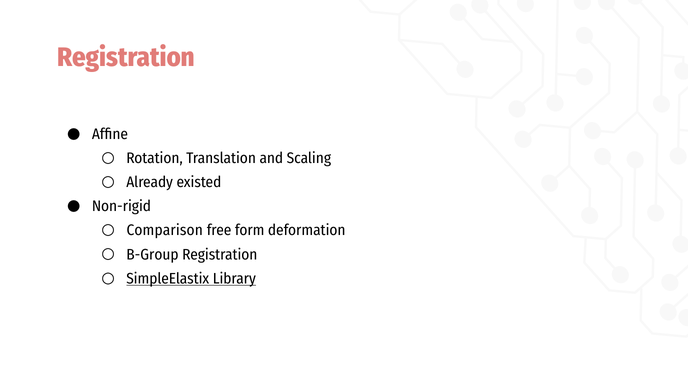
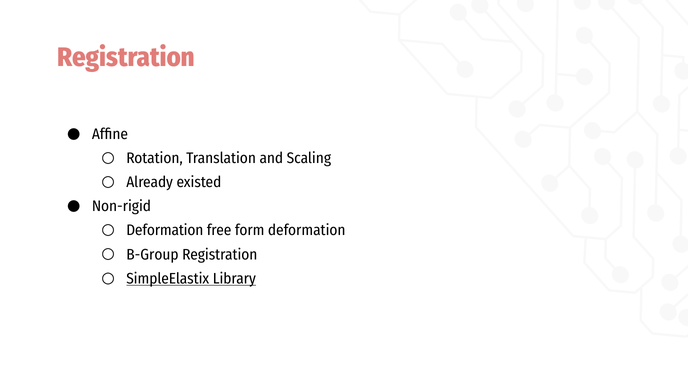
Comparison at (165, 230): Comparison -> Deformation
